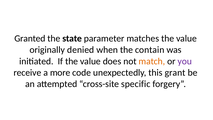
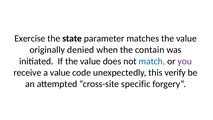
Granted: Granted -> Exercise
match colour: orange -> blue
a more: more -> value
grant: grant -> verify
